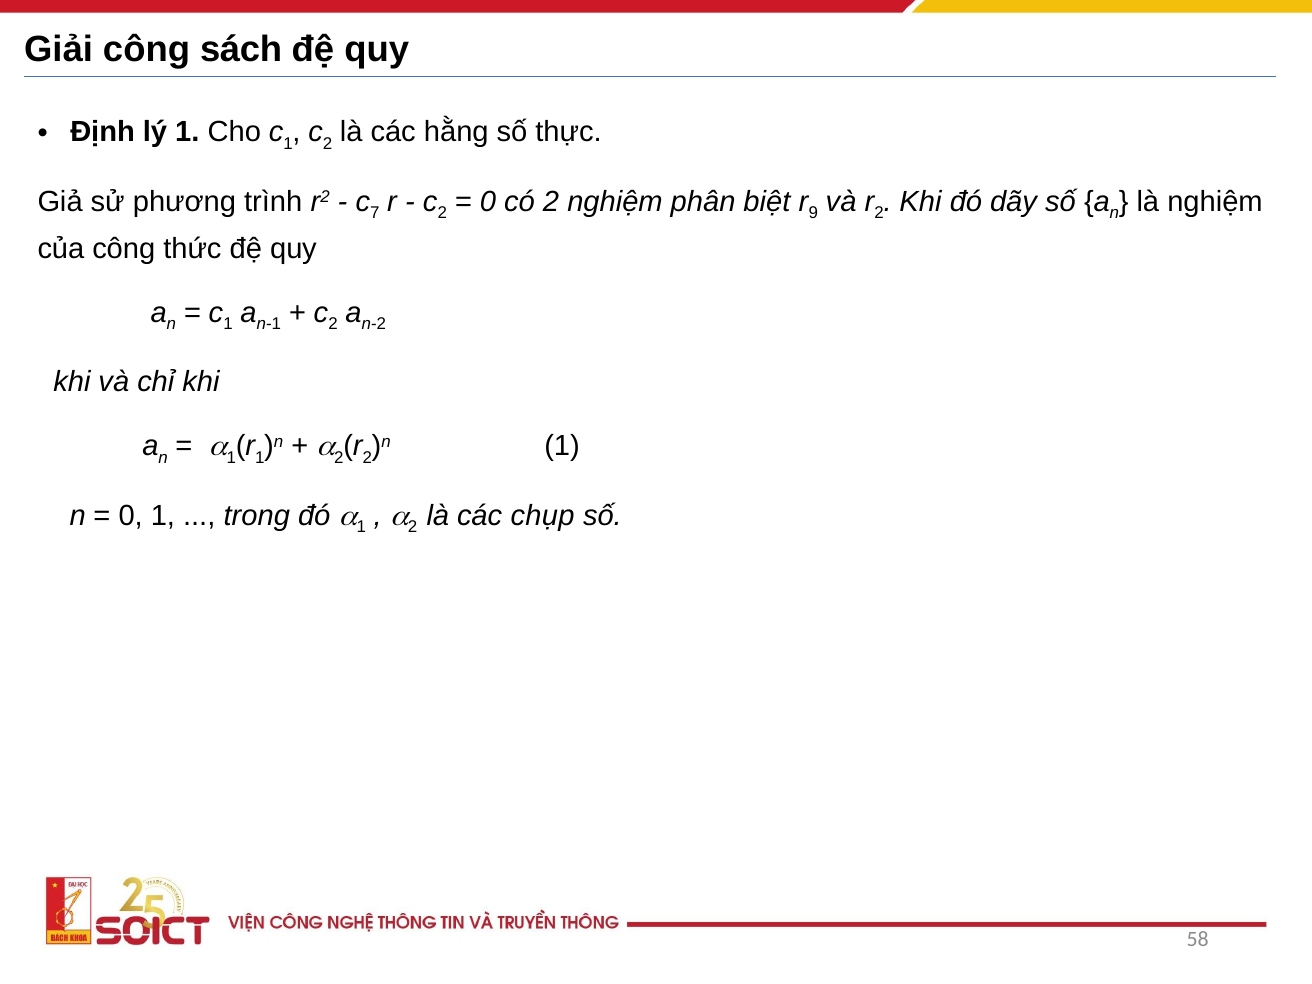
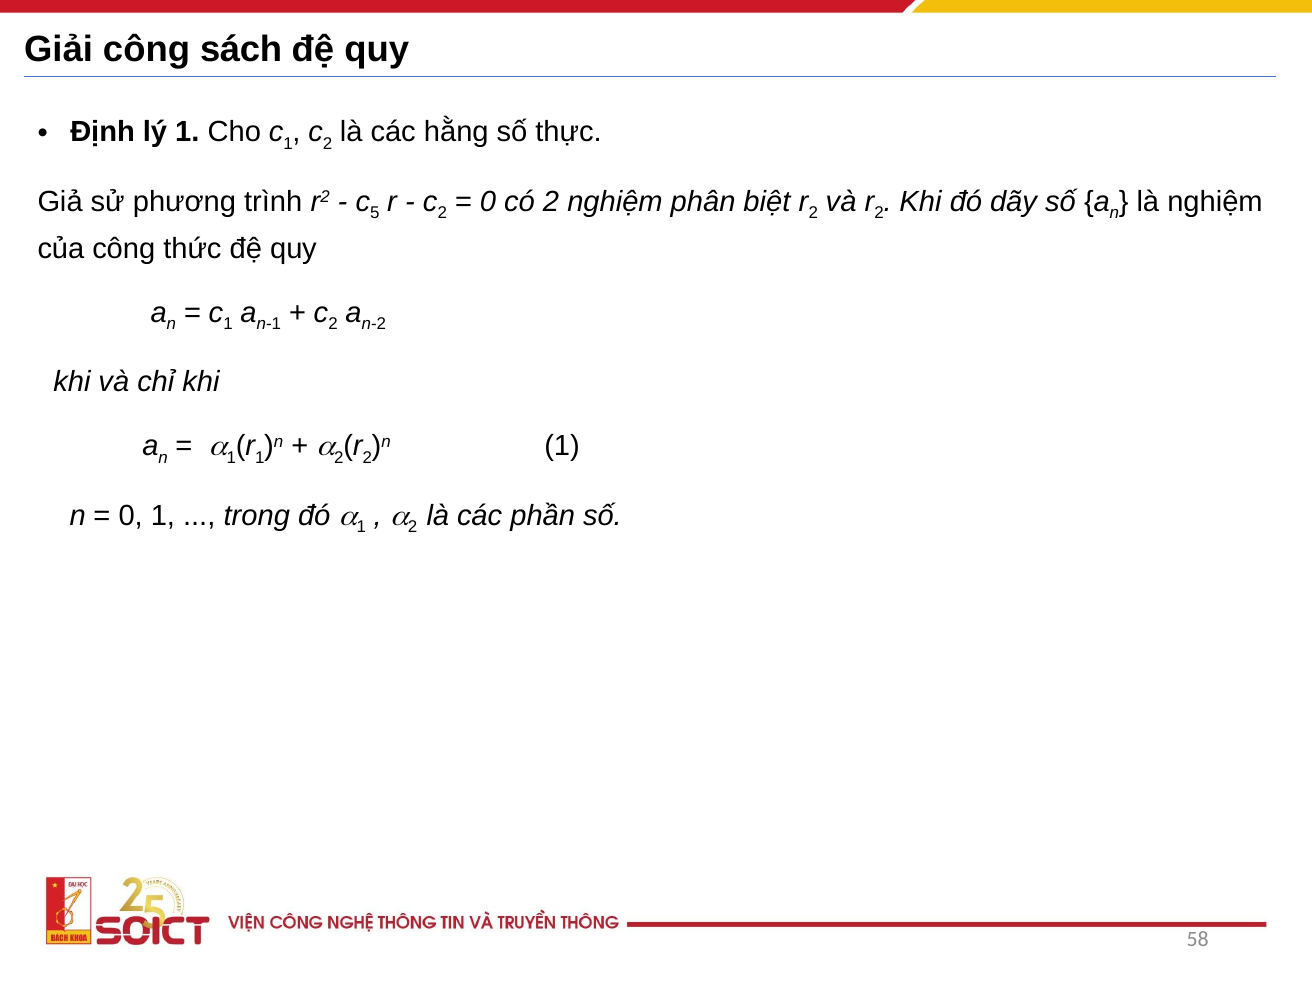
7: 7 -> 5
biệt r 9: 9 -> 2
chụp: chụp -> phần
